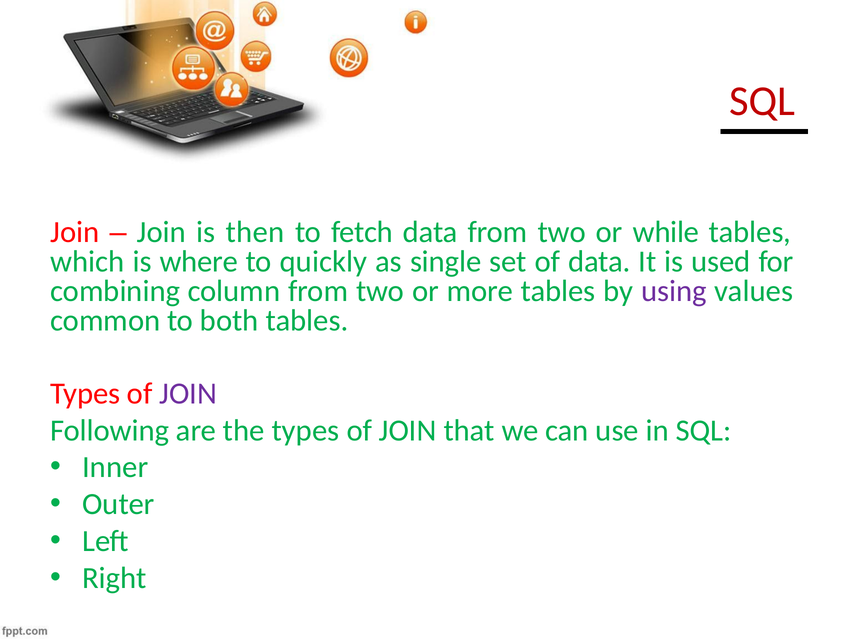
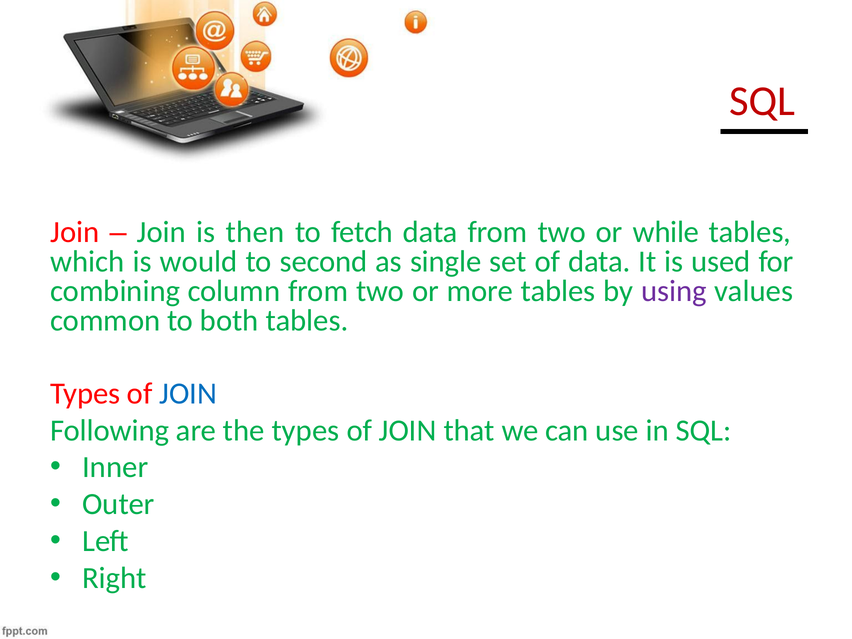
where: where -> would
quickly: quickly -> second
JOIN at (188, 394) colour: purple -> blue
